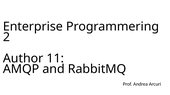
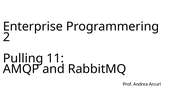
Author: Author -> Pulling
